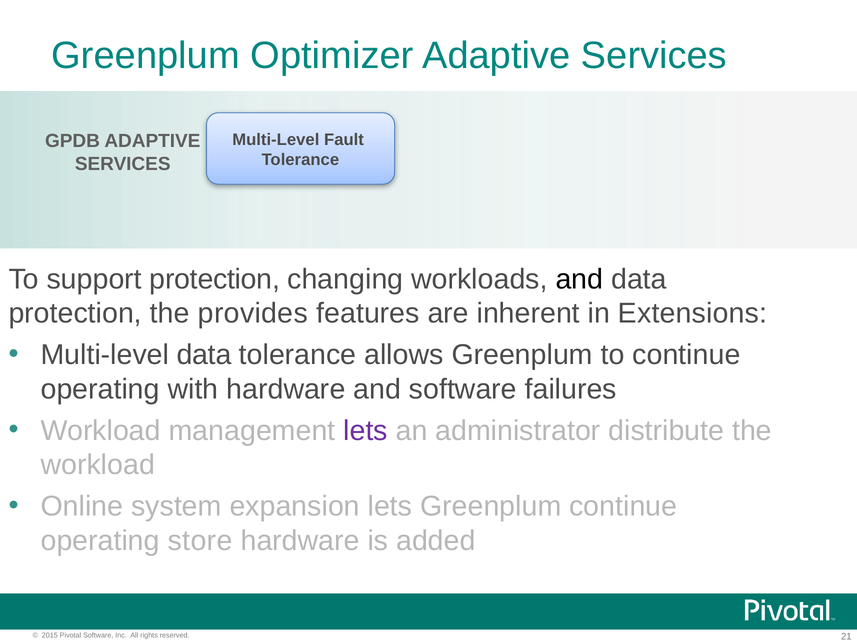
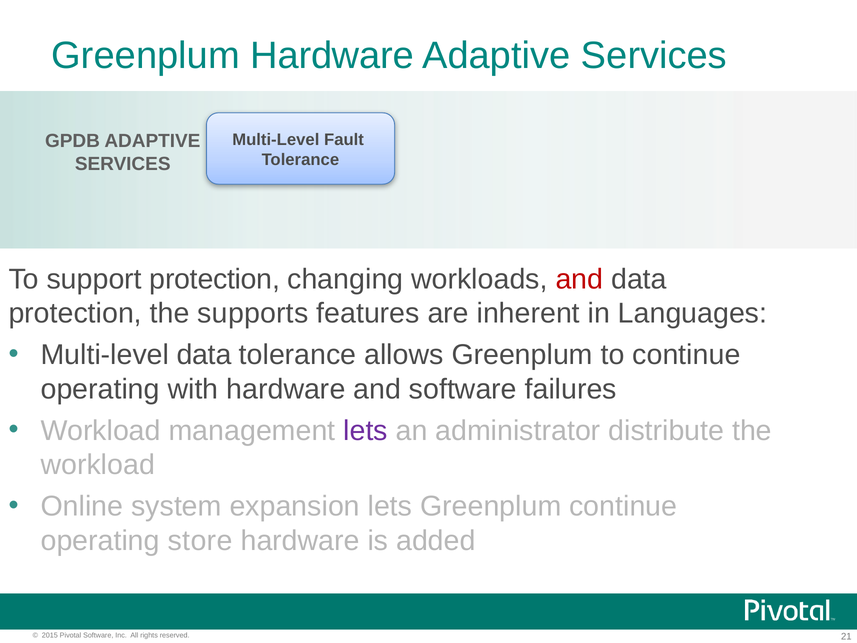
Greenplum Optimizer: Optimizer -> Hardware
and at (579, 279) colour: black -> red
provides: provides -> supports
Extensions: Extensions -> Languages
